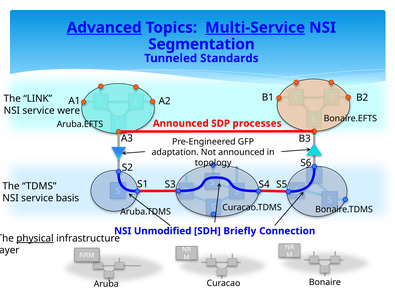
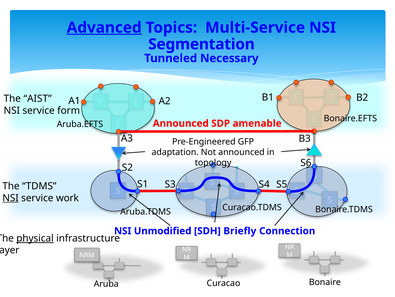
Multi-Service underline: present -> none
Standards: Standards -> Necessary
LINK: LINK -> AIST
were: were -> form
processes: processes -> amenable
NSI at (11, 197) underline: none -> present
basis: basis -> work
